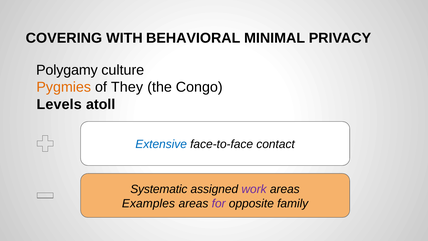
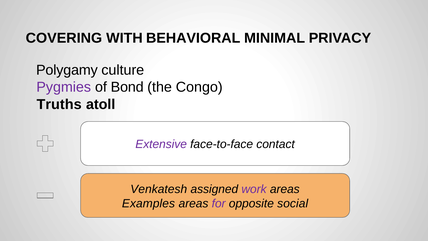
Pygmies colour: orange -> purple
They: They -> Bond
Levels: Levels -> Truths
Extensive colour: blue -> purple
Systematic: Systematic -> Venkatesh
family: family -> social
